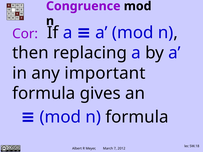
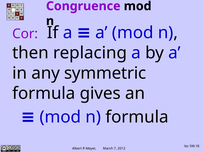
important: important -> symmetric
